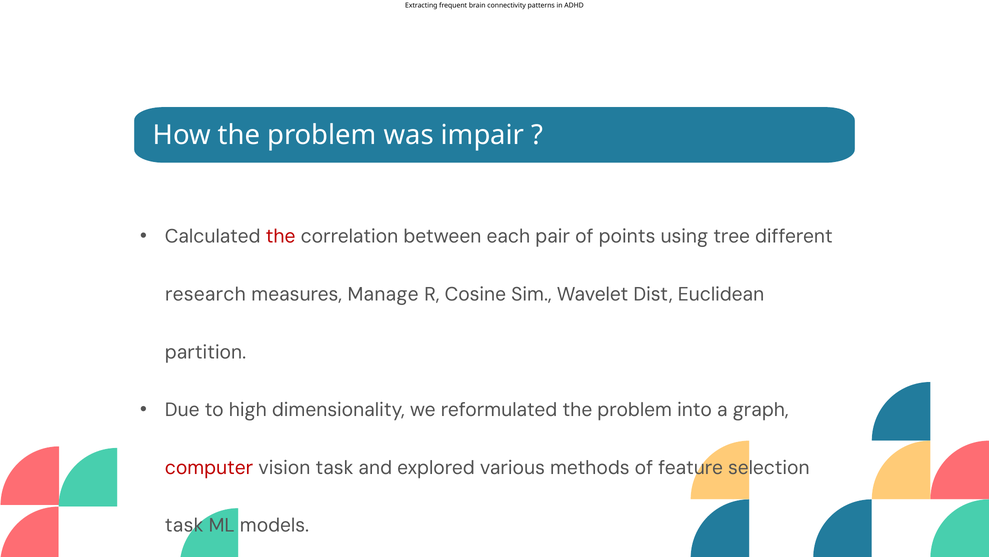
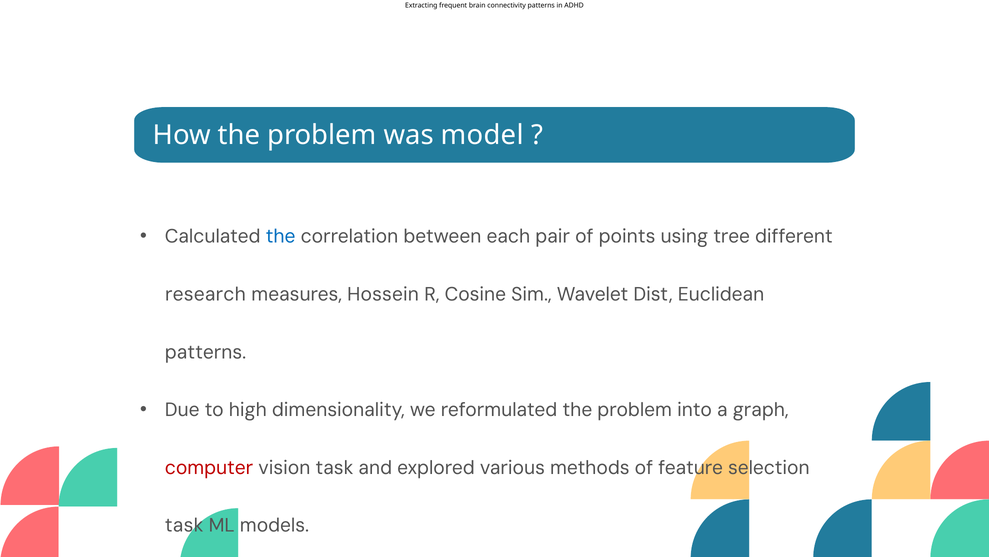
impair: impair -> model
the at (281, 236) colour: red -> blue
Manage: Manage -> Hossein
partition at (206, 352): partition -> patterns
